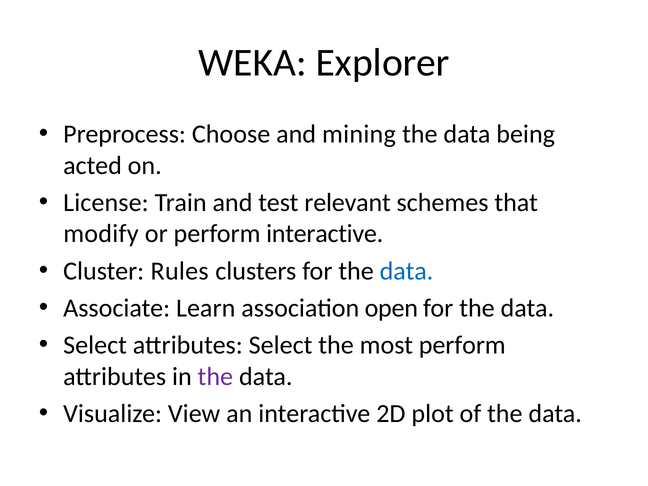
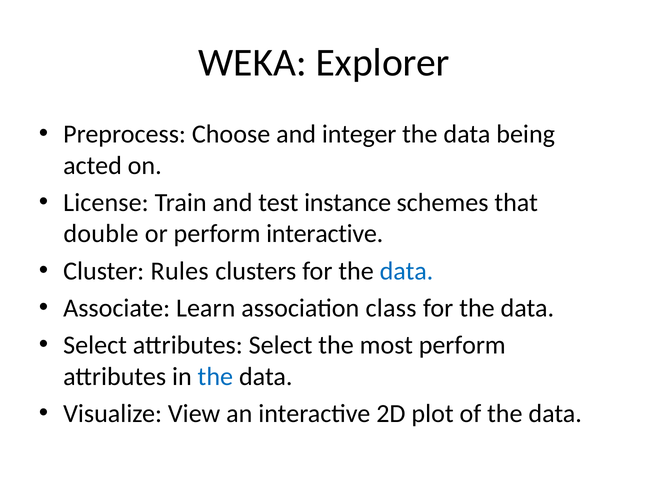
mining: mining -> integer
relevant: relevant -> instance
modify: modify -> double
open: open -> class
the at (215, 376) colour: purple -> blue
